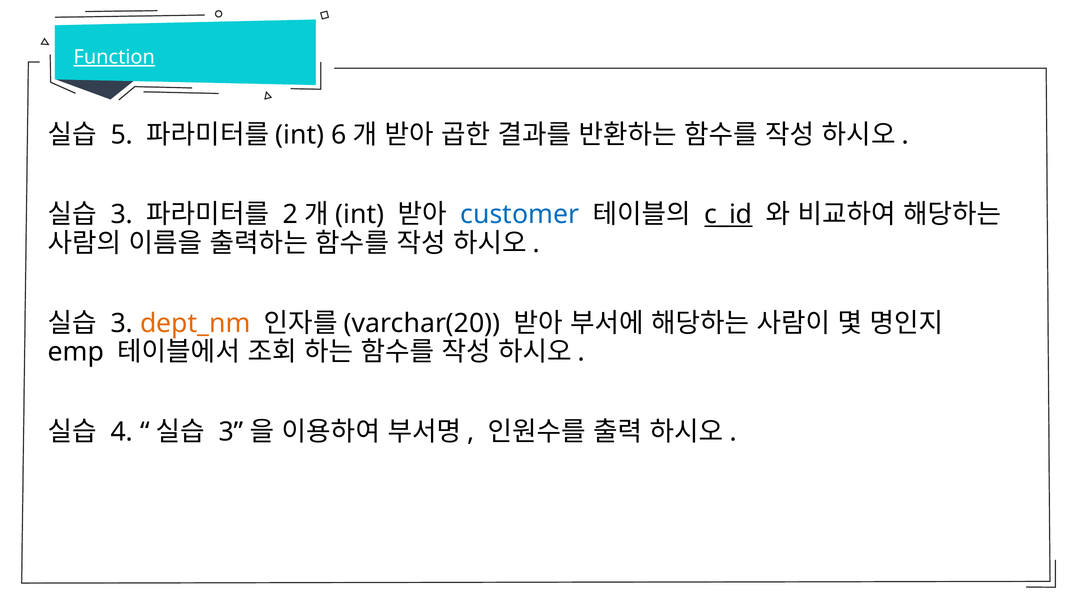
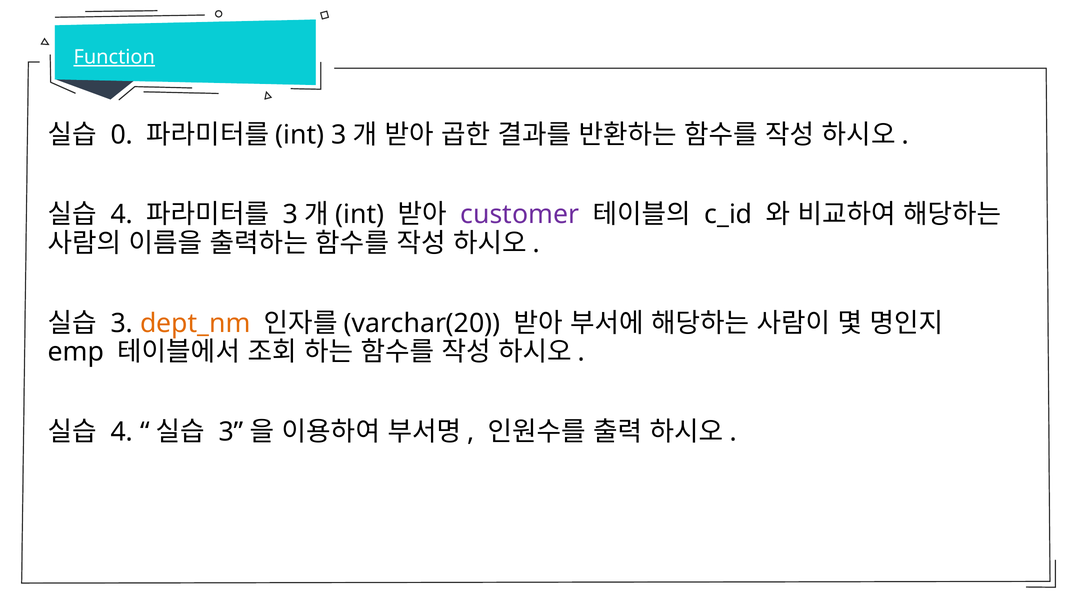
5: 5 -> 0
6 at (339, 135): 6 -> 3
3 at (122, 215): 3 -> 4
2 at (291, 215): 2 -> 3
customer colour: blue -> purple
c_id underline: present -> none
